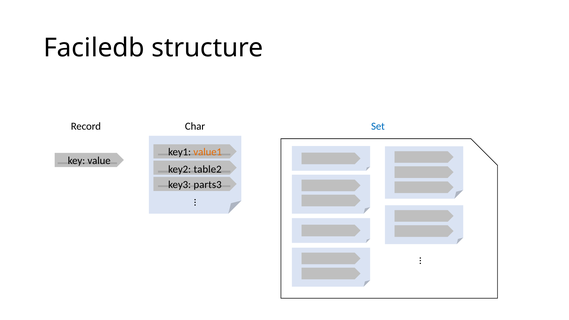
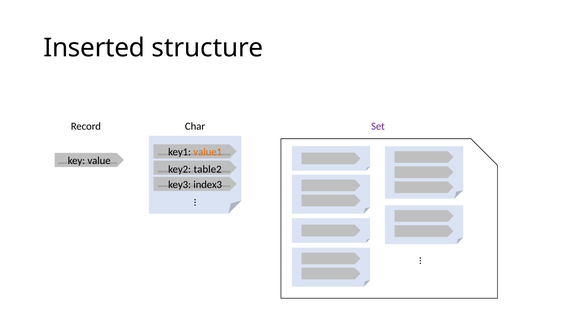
Faciledb: Faciledb -> Inserted
Set colour: blue -> purple
parts3: parts3 -> index3
